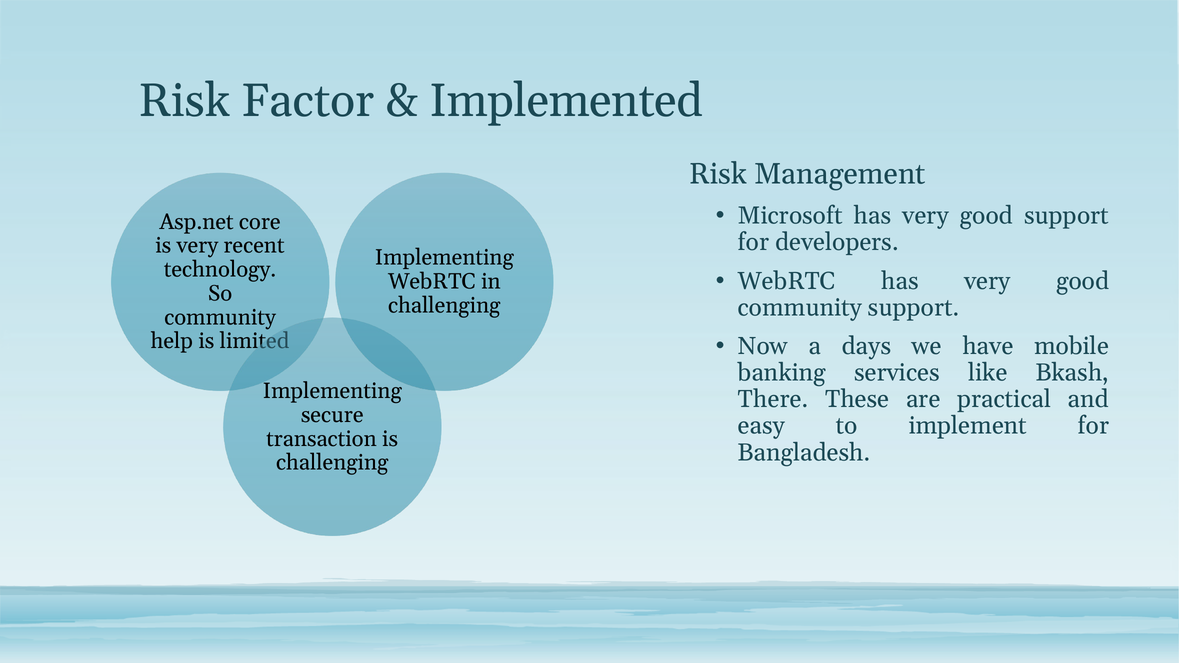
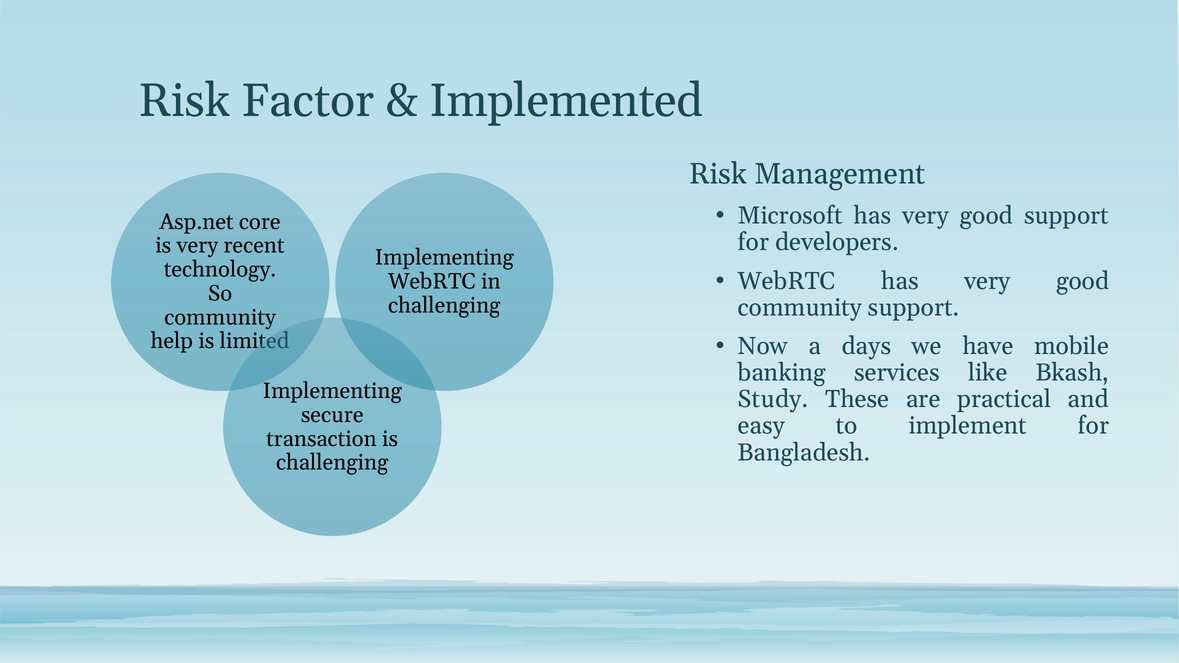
There: There -> Study
